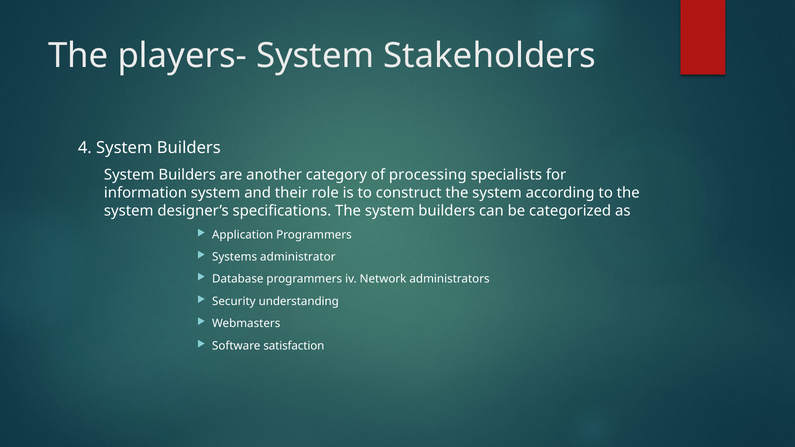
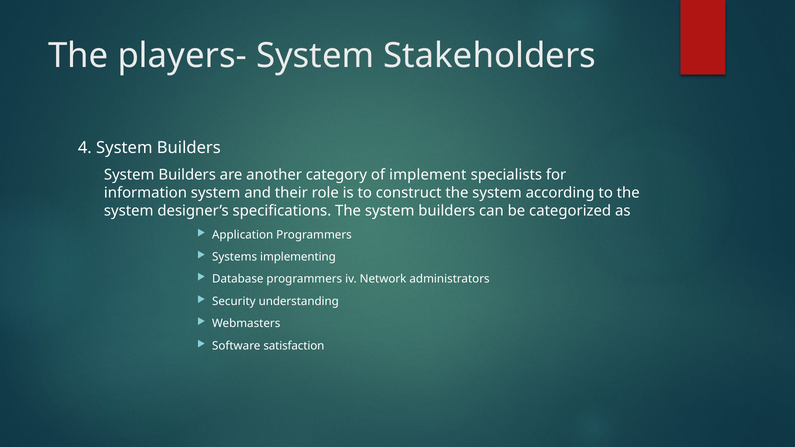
processing: processing -> implement
administrator: administrator -> implementing
